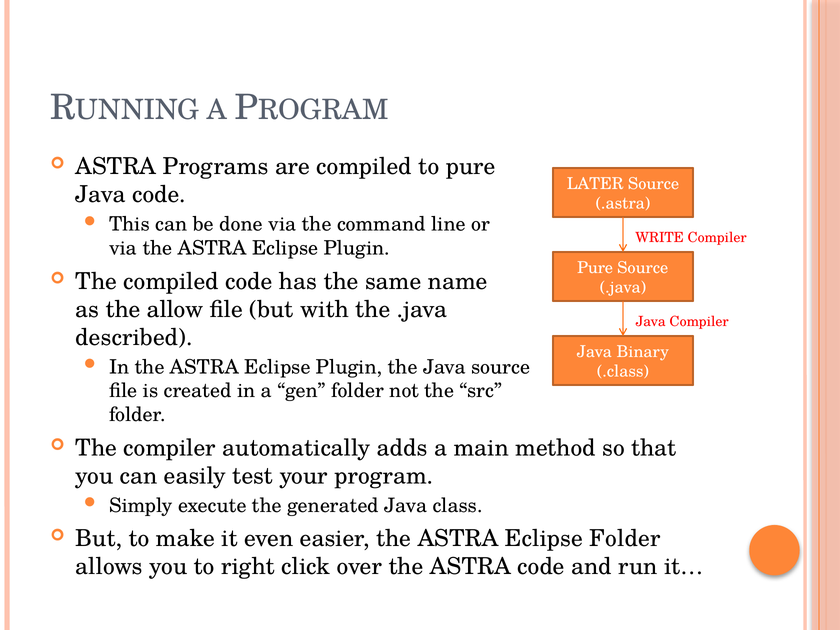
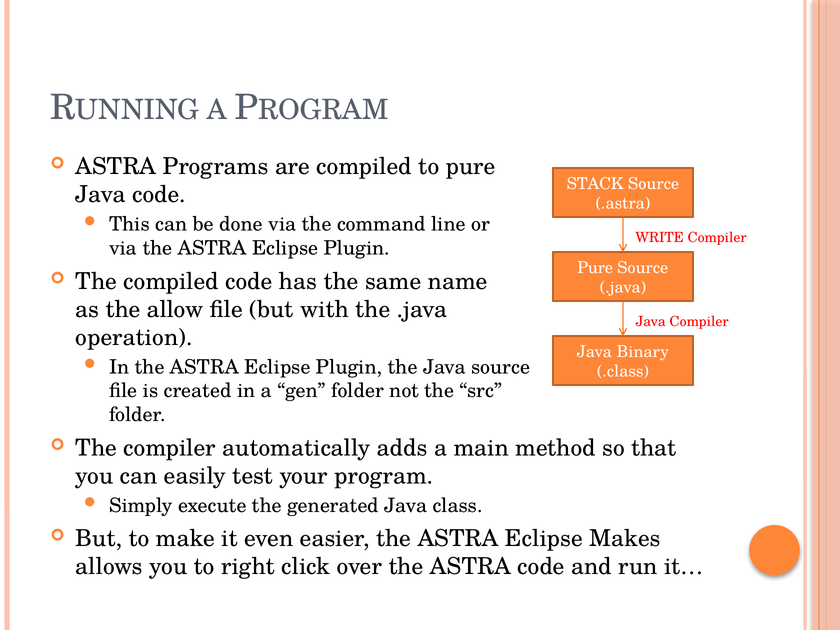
LATER: LATER -> STACK
described: described -> operation
Eclipse Folder: Folder -> Makes
